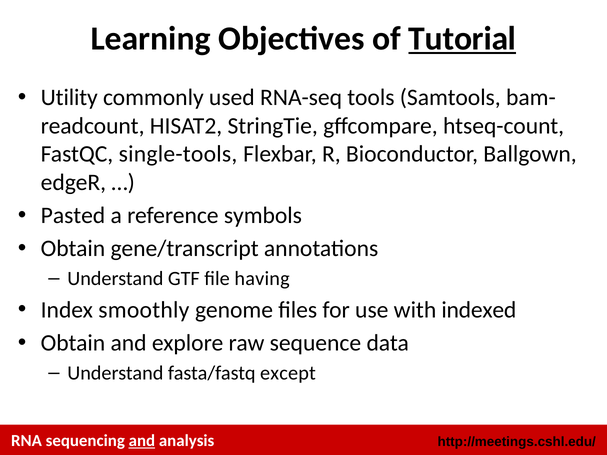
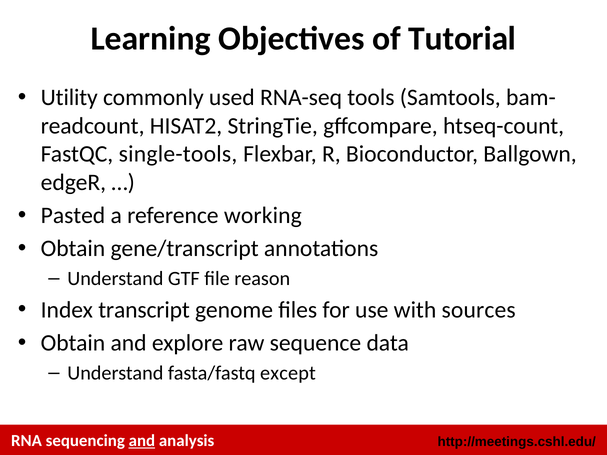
Tutorial underline: present -> none
symbols: symbols -> working
having: having -> reason
smoothly: smoothly -> transcript
indexed: indexed -> sources
